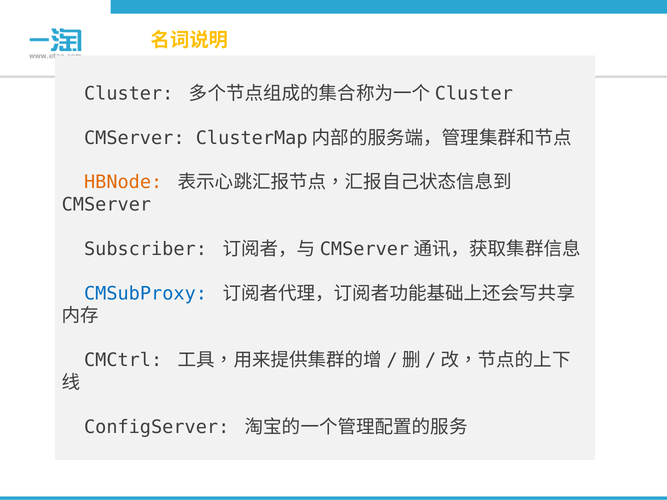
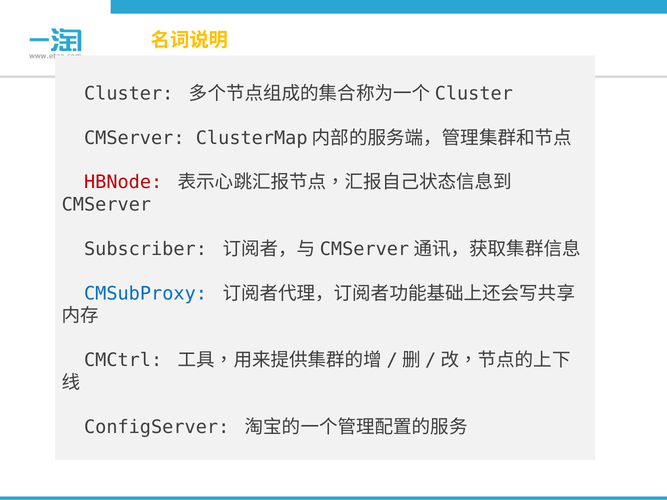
HBNode colour: orange -> red
